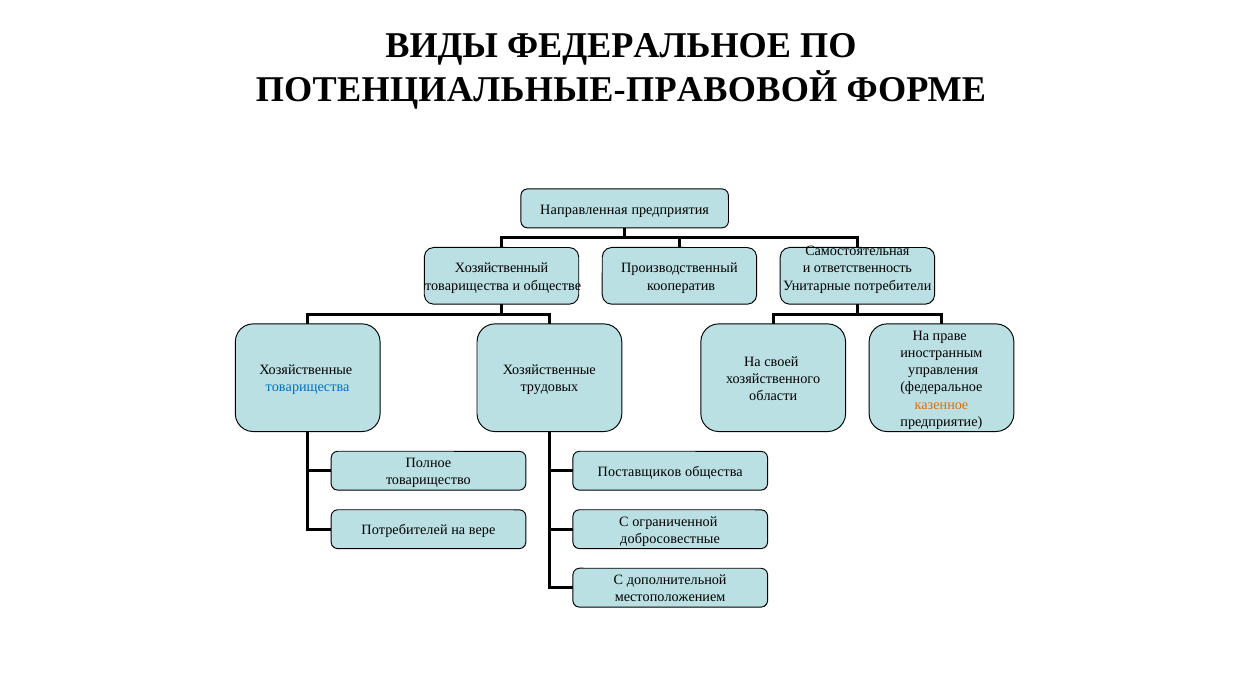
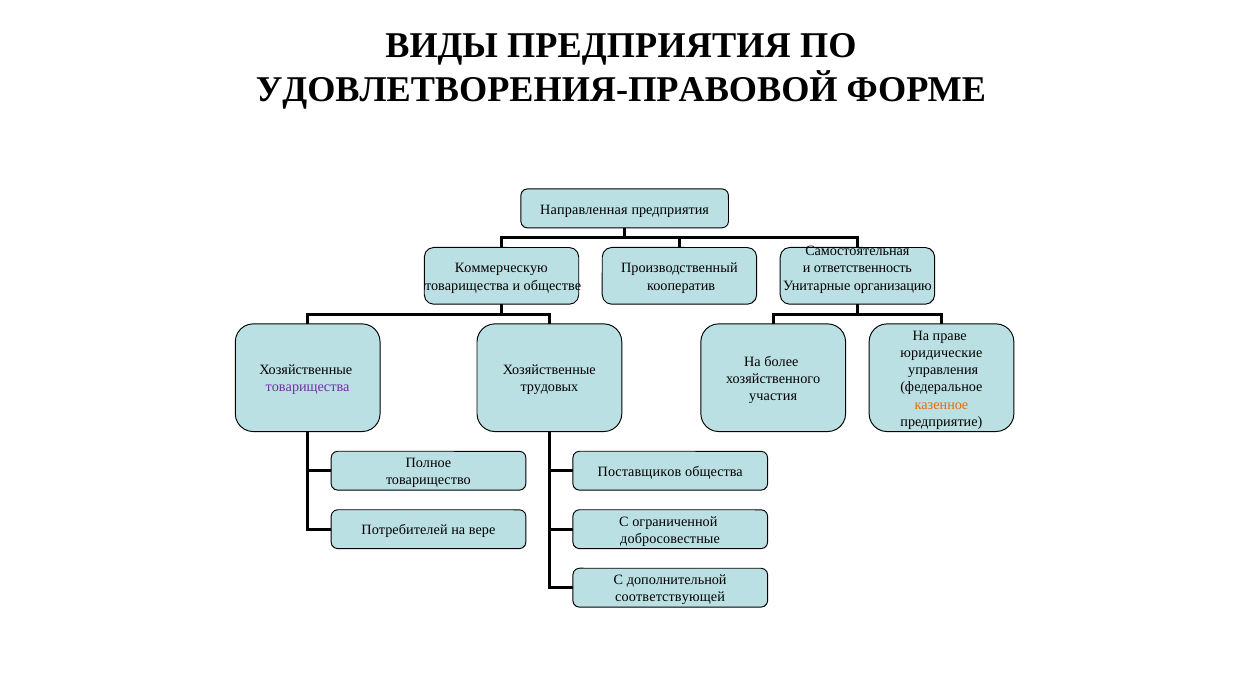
ВИДЫ ФЕДЕРАЛЬНОЕ: ФЕДЕРАЛЬНОЕ -> ПРЕДПРИЯТИЯ
ПОТЕНЦИАЛЬНЫЕ-ПРАВОВОЙ: ПОТЕНЦИАЛЬНЫЕ-ПРАВОВОЙ -> УДОВЛЕТВОРЕНИЯ-ПРАВОВОЙ
Хозяйственный: Хозяйственный -> Коммерческую
потребители: потребители -> организацию
иностранным: иностранным -> юридические
своей: своей -> более
товарищества at (308, 387) colour: blue -> purple
области: области -> участия
местоположением: местоположением -> соответствующей
